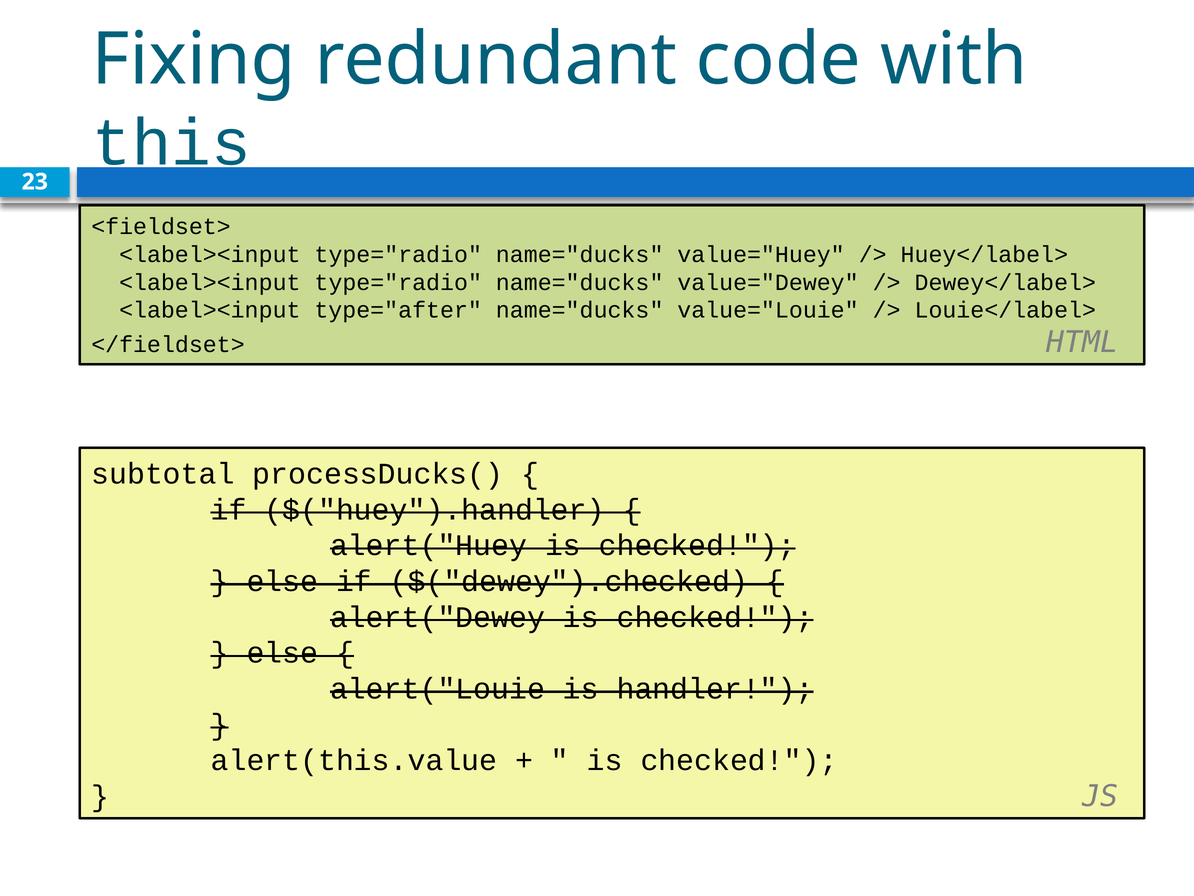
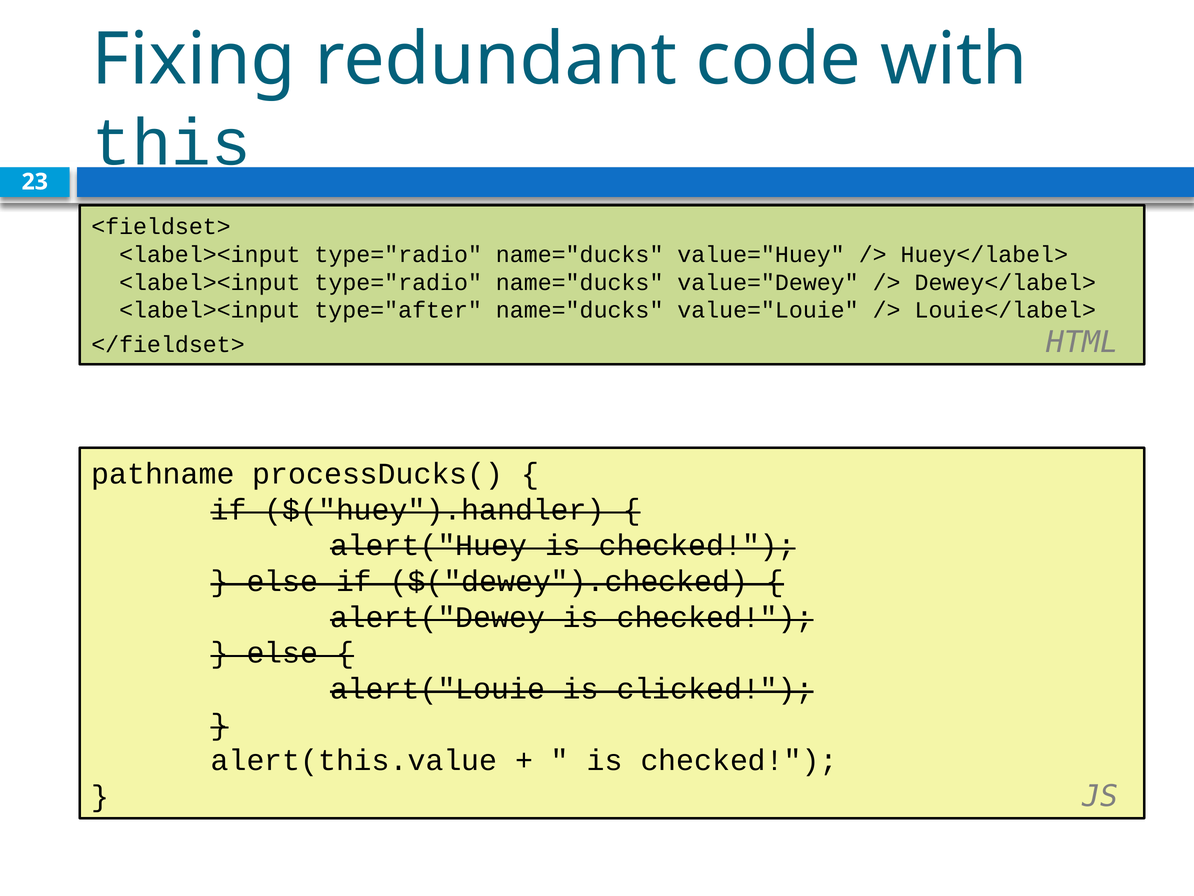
subtotal: subtotal -> pathname
handler: handler -> clicked
